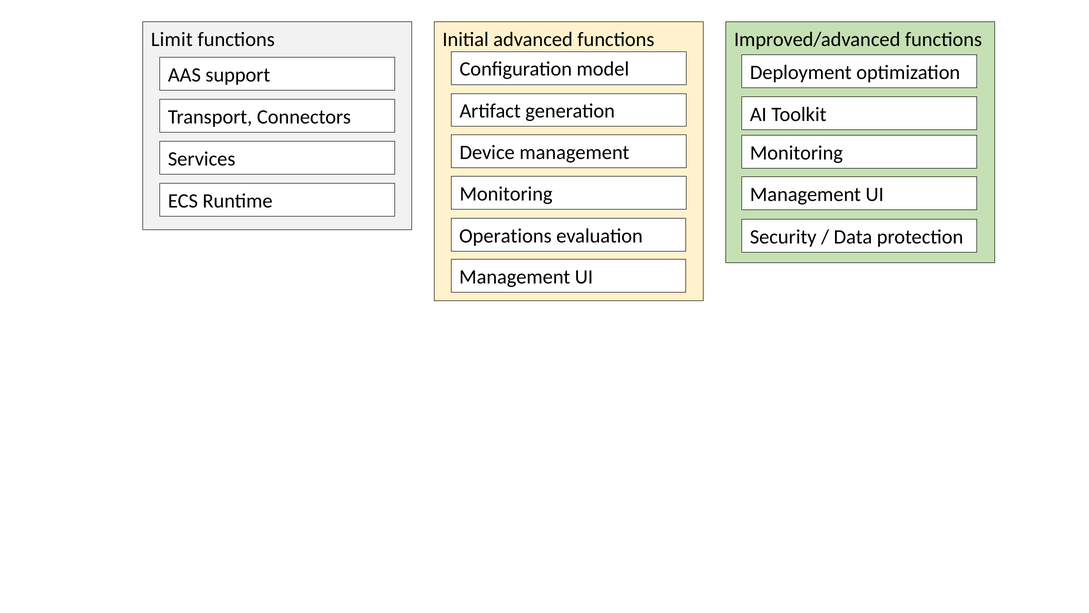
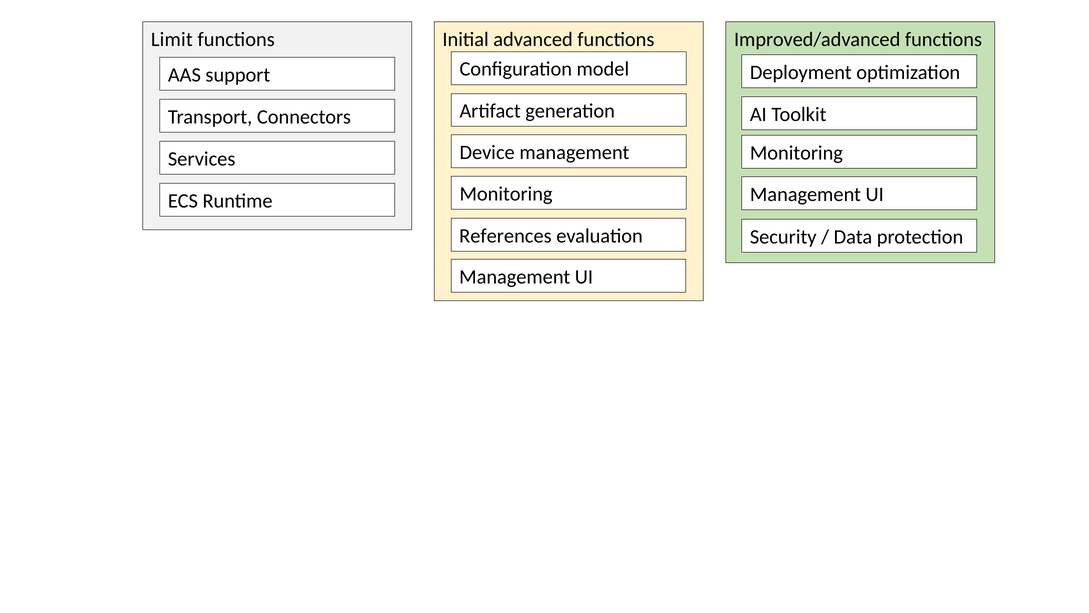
Operations: Operations -> References
